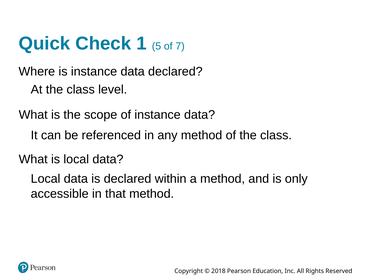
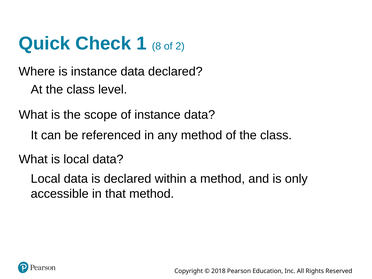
5: 5 -> 8
7: 7 -> 2
